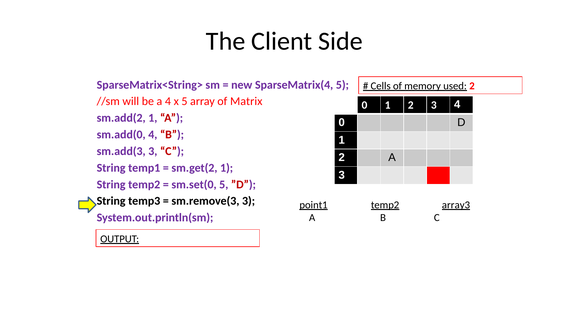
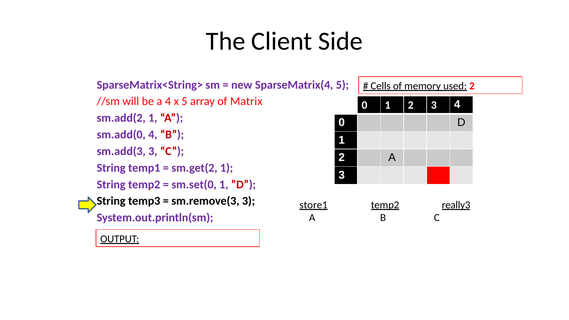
sm.set(0 5: 5 -> 1
point1: point1 -> store1
array3: array3 -> really3
